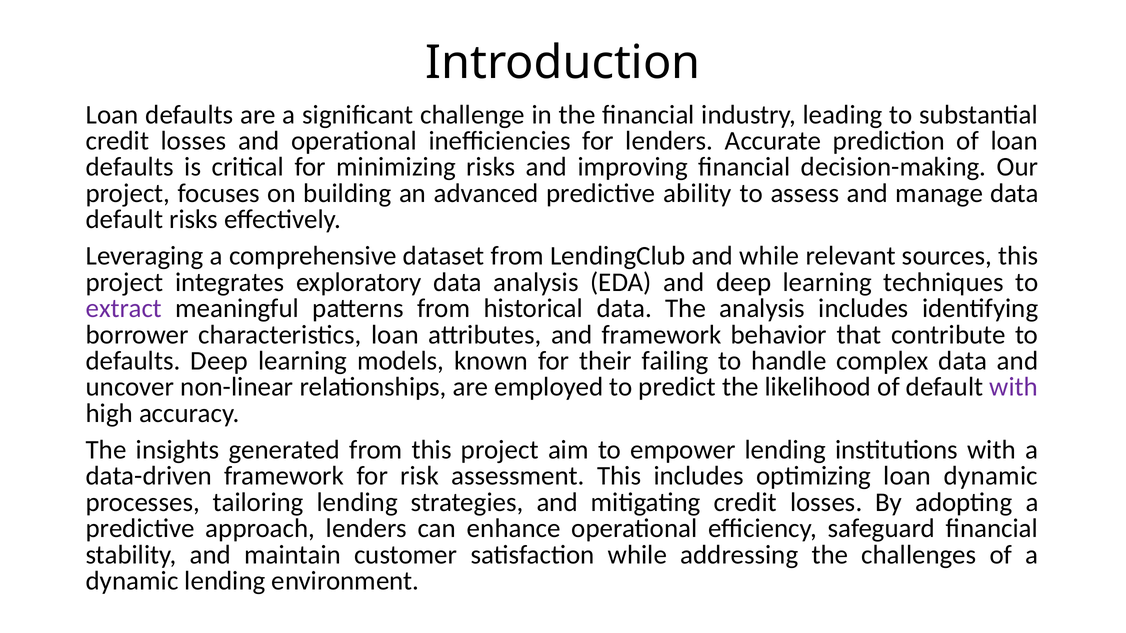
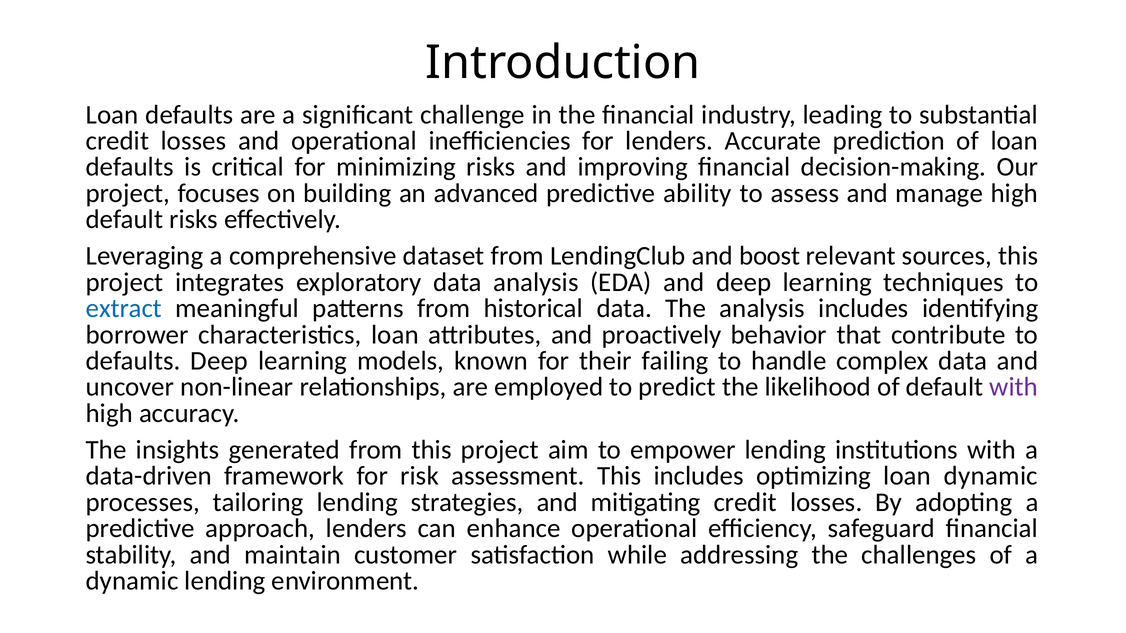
manage data: data -> high
and while: while -> boost
extract colour: purple -> blue
and framework: framework -> proactively
